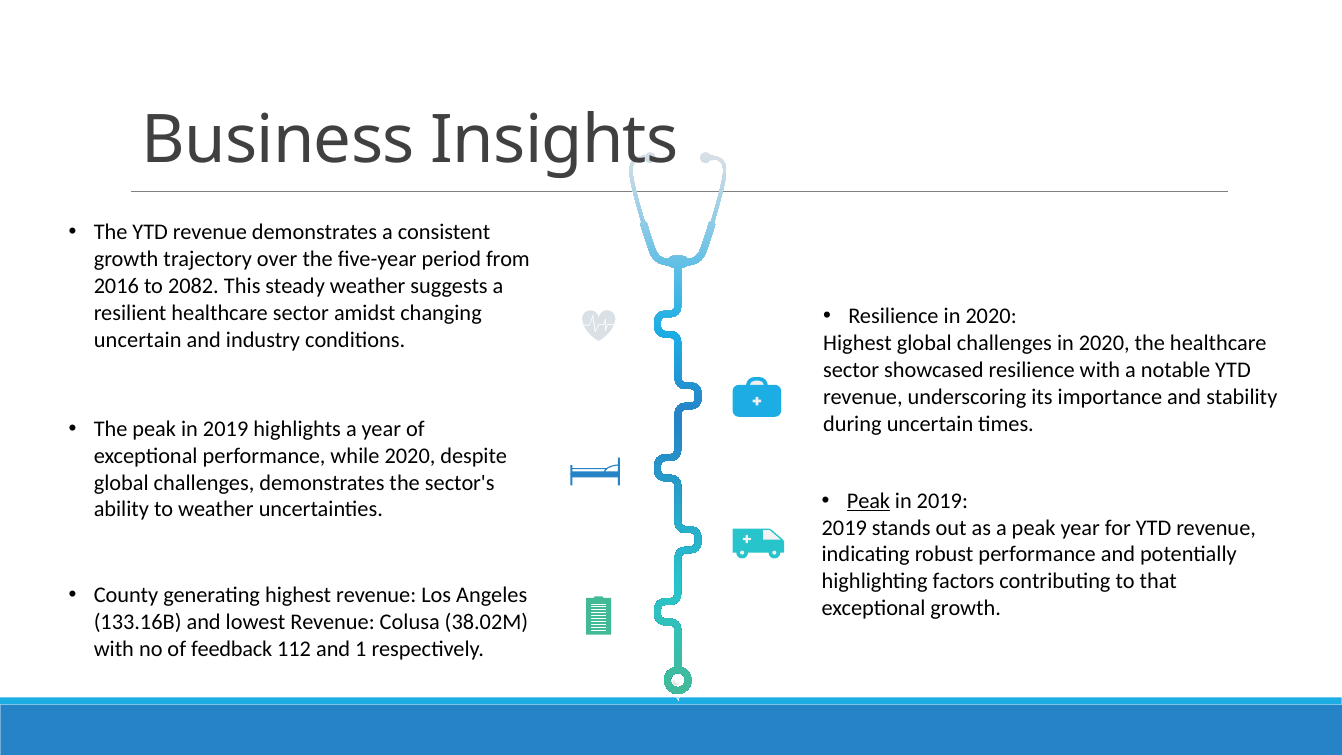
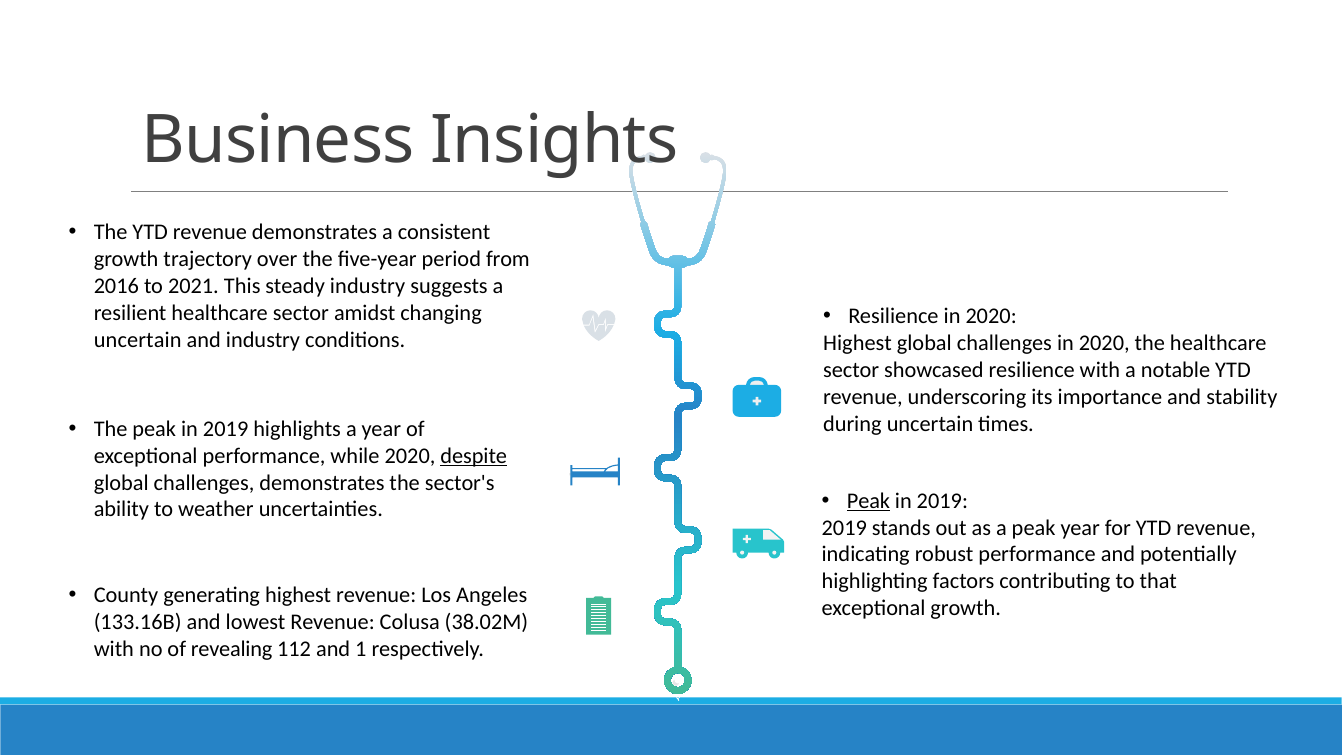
2082: 2082 -> 2021
steady weather: weather -> industry
despite underline: none -> present
feedback: feedback -> revealing
